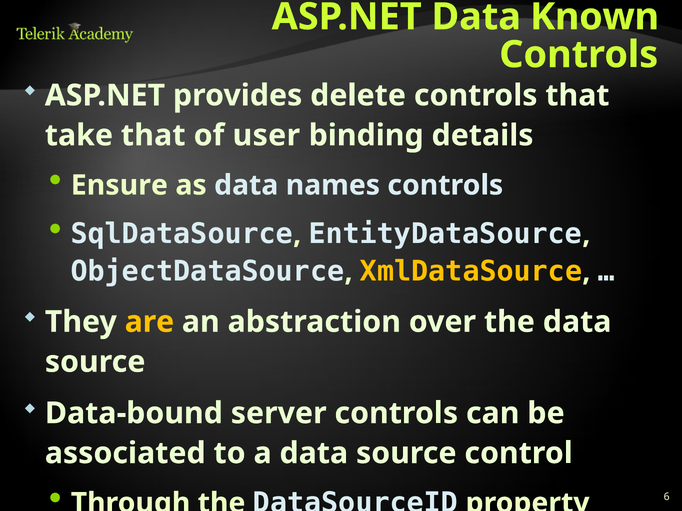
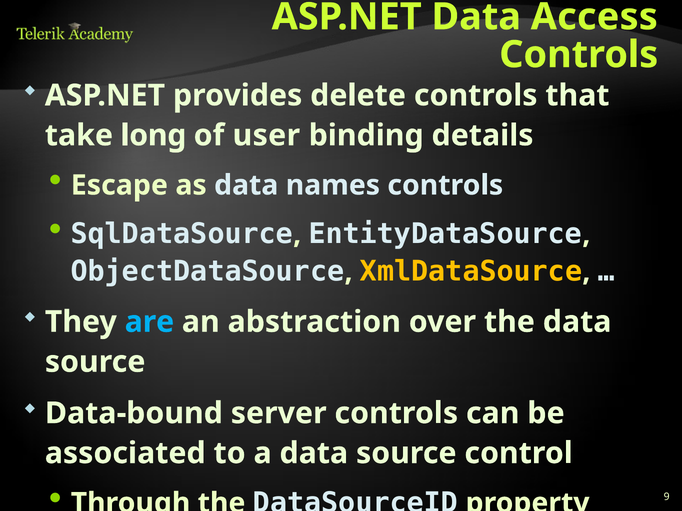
Known: Known -> Access
take that: that -> long
Ensure: Ensure -> Escape
are colour: yellow -> light blue
6: 6 -> 9
